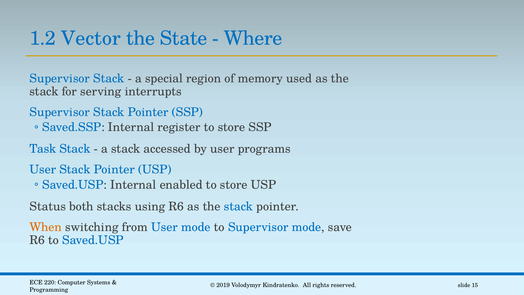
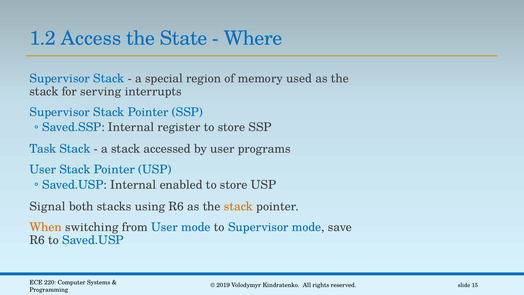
Vector: Vector -> Access
Status: Status -> Signal
stack at (239, 206) colour: blue -> orange
